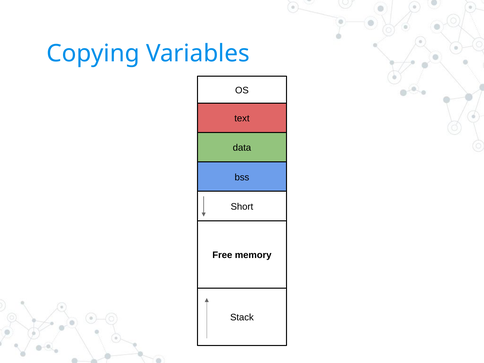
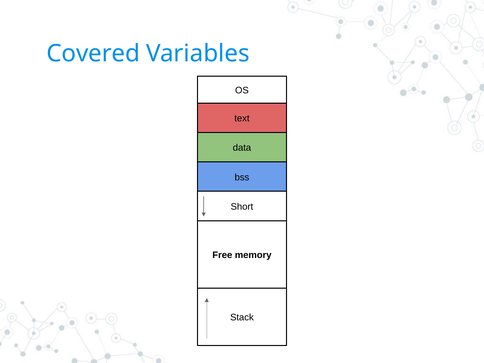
Copying: Copying -> Covered
